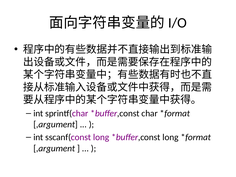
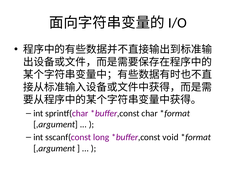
long at (171, 137): long -> void
